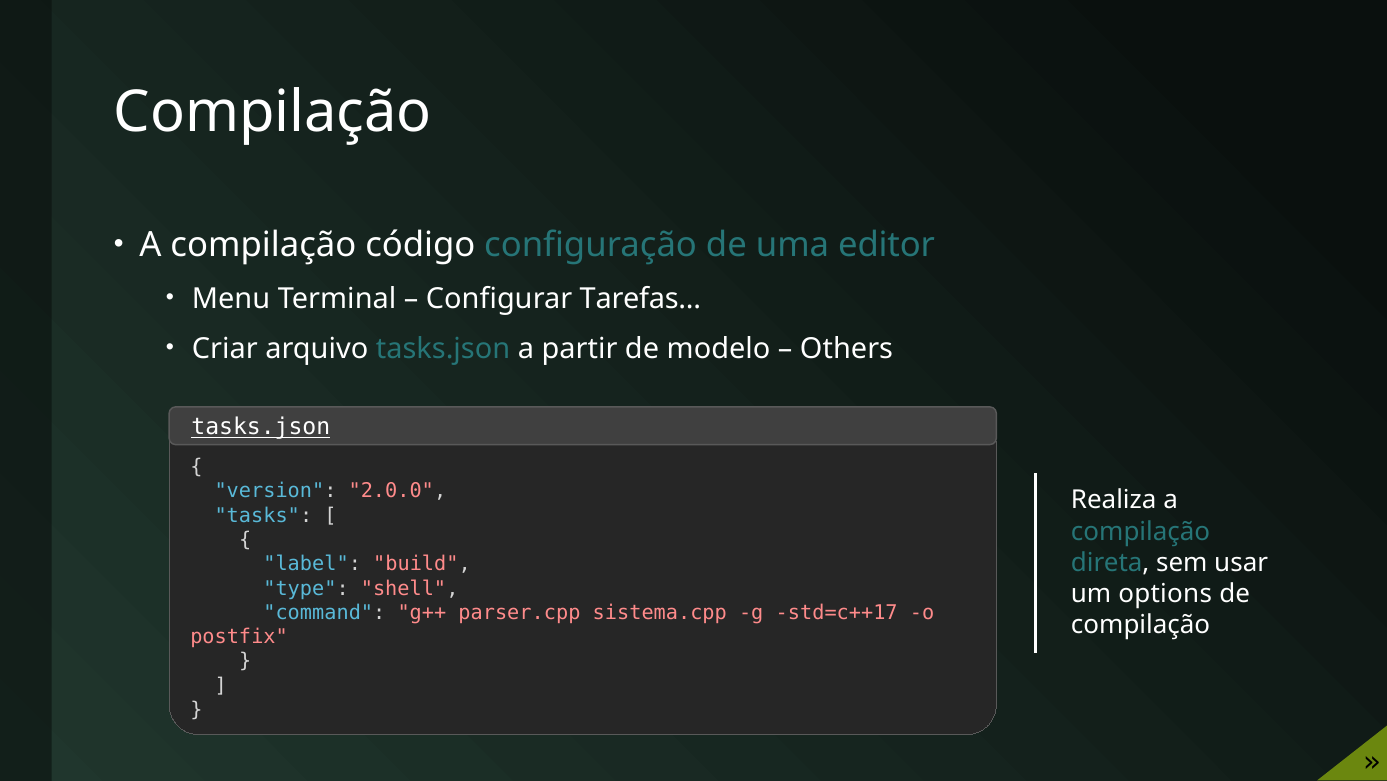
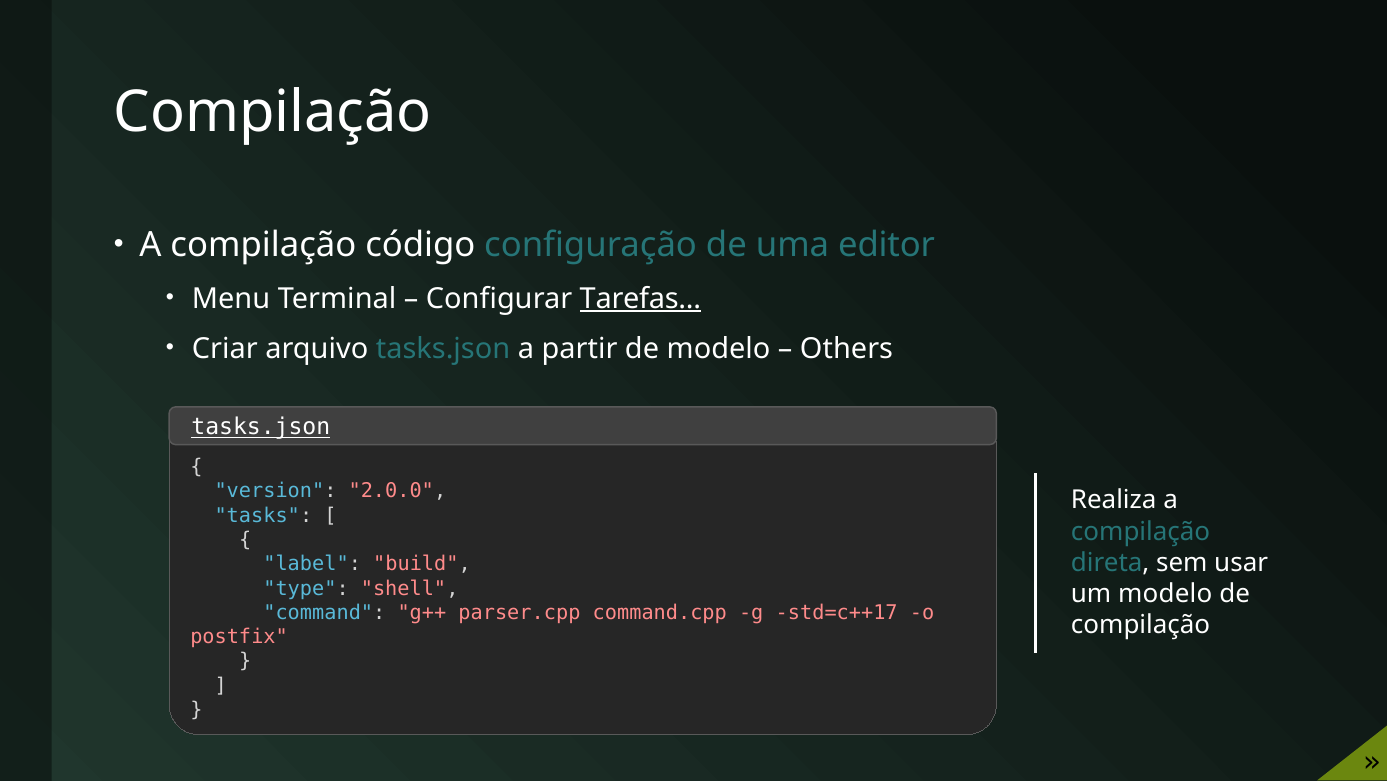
Tarefas underline: none -> present
um options: options -> modelo
sistema.cpp: sistema.cpp -> command.cpp
